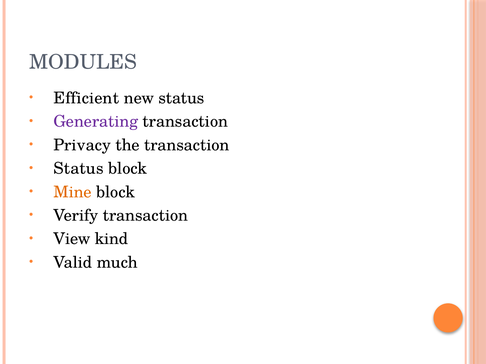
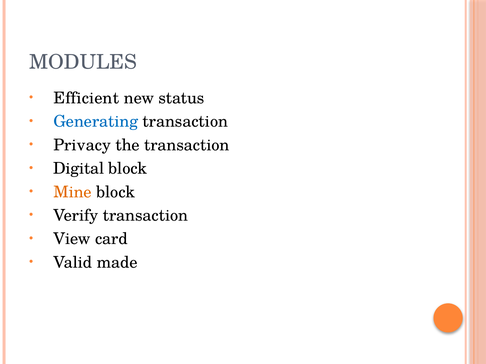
Generating colour: purple -> blue
Status at (79, 169): Status -> Digital
kind: kind -> card
much: much -> made
